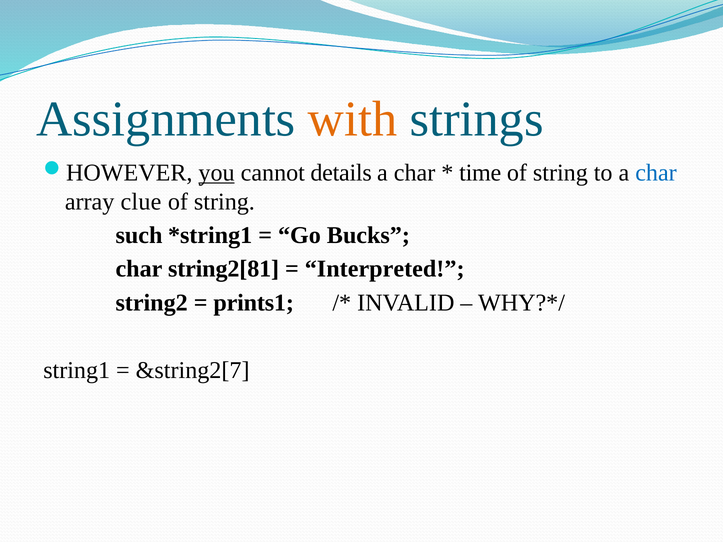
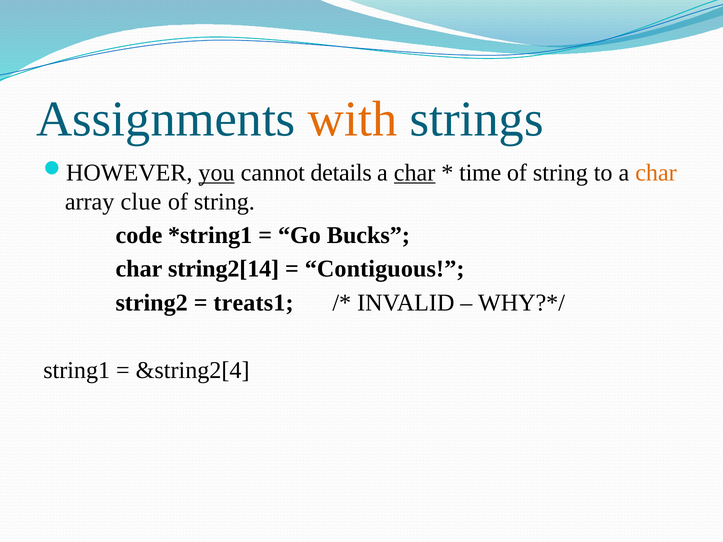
char at (415, 173) underline: none -> present
char at (656, 173) colour: blue -> orange
such: such -> code
string2[81: string2[81 -> string2[14
Interpreted: Interpreted -> Contiguous
prints1: prints1 -> treats1
&string2[7: &string2[7 -> &string2[4
